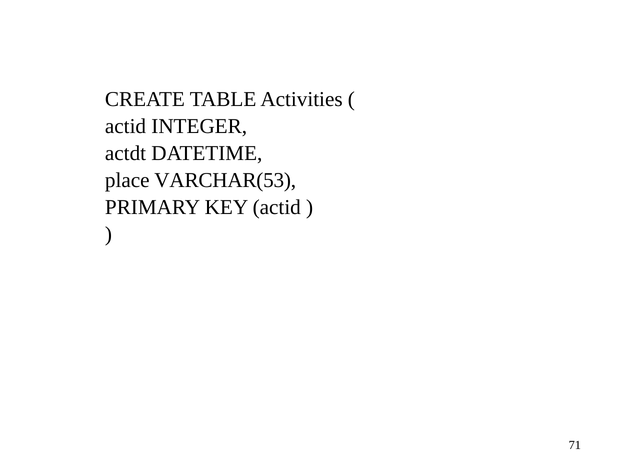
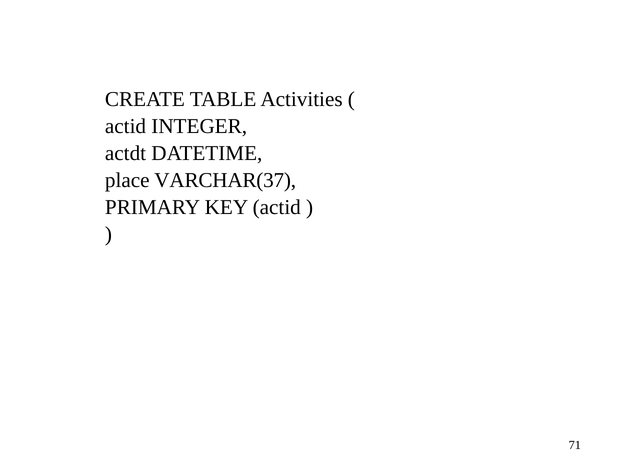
VARCHAR(53: VARCHAR(53 -> VARCHAR(37
